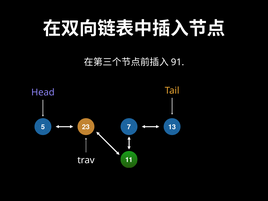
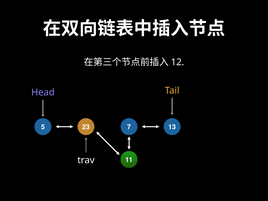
91: 91 -> 12
